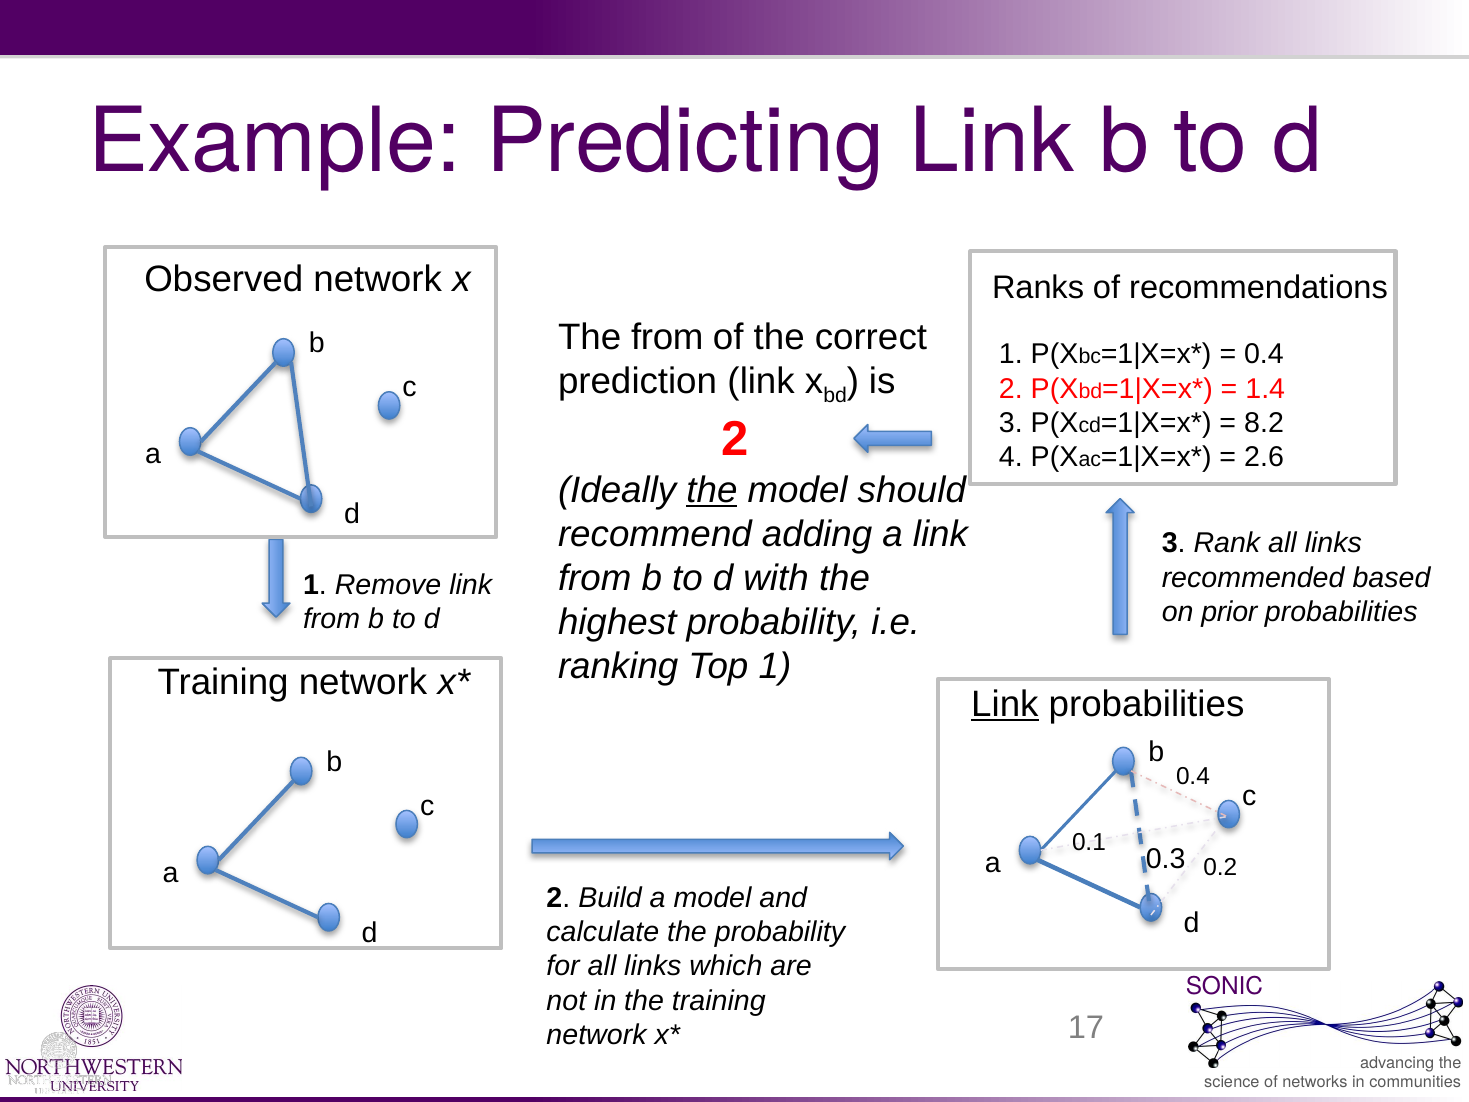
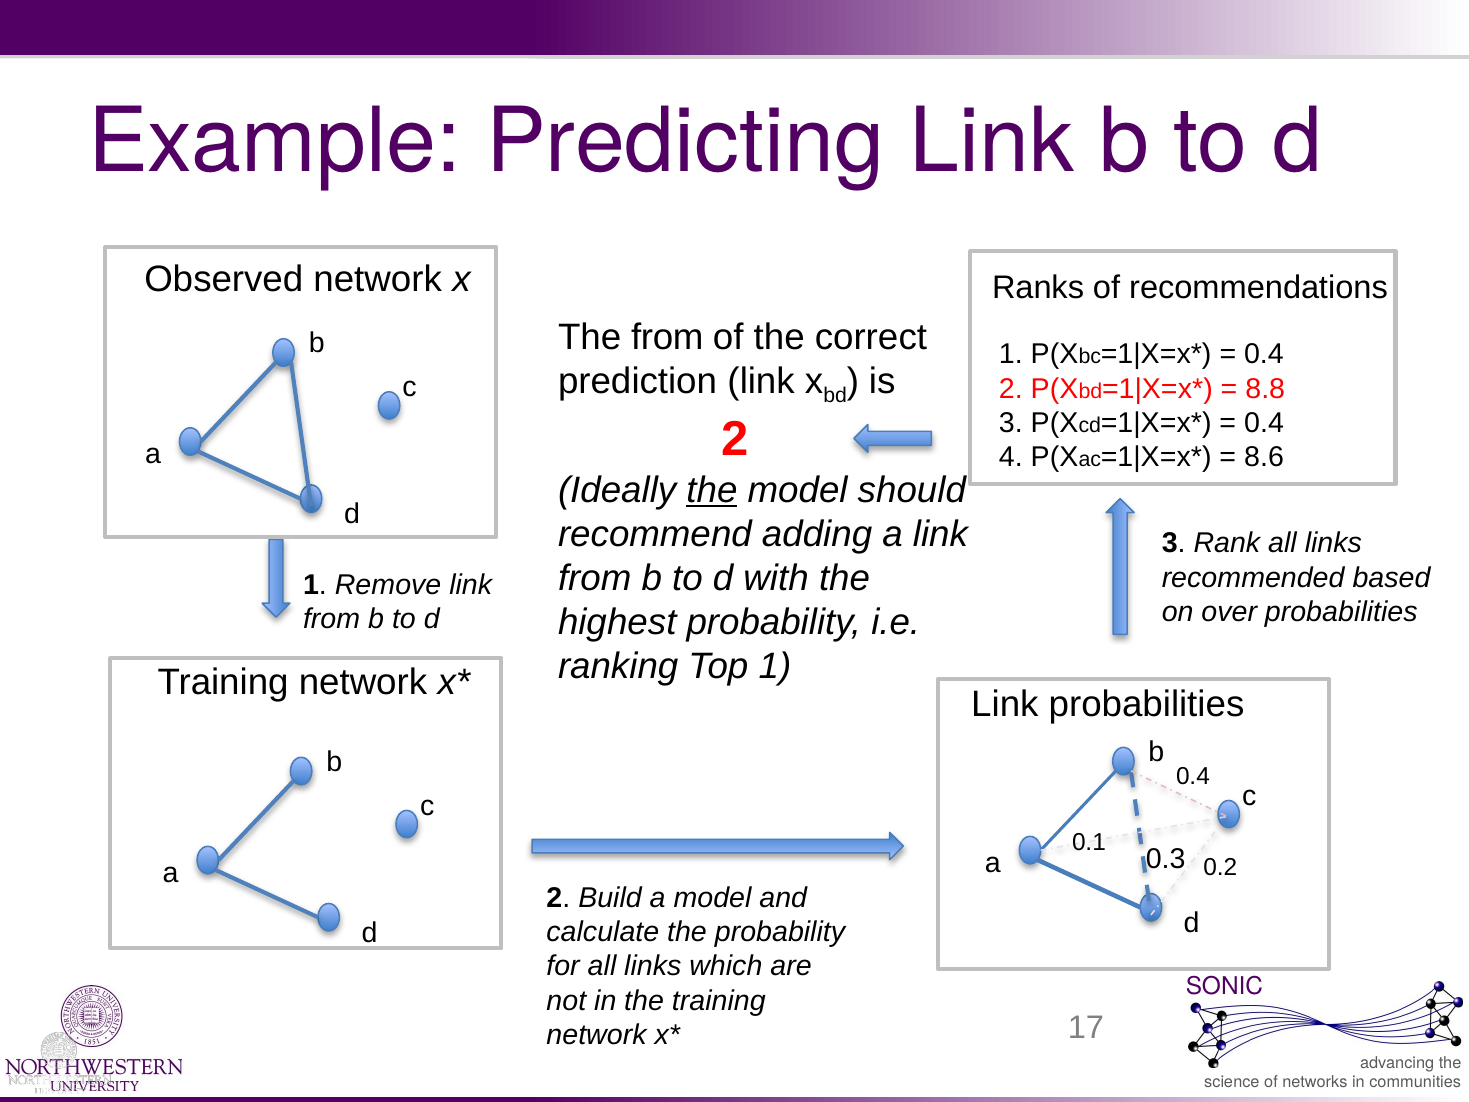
1.4: 1.4 -> 8.8
8.2 at (1264, 423): 8.2 -> 0.4
2.6: 2.6 -> 8.6
prior: prior -> over
Link at (1005, 704) underline: present -> none
